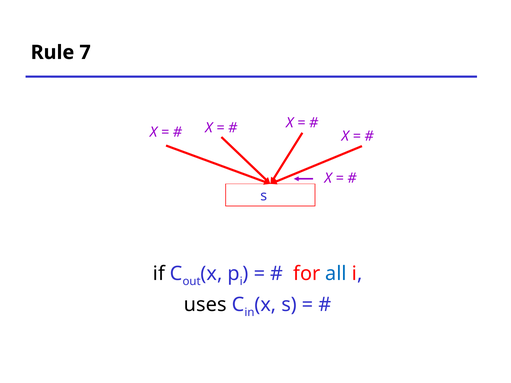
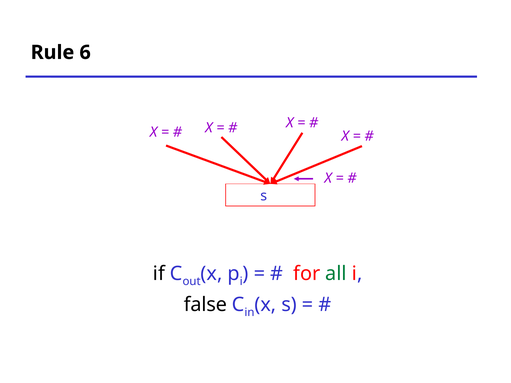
7: 7 -> 6
all colour: blue -> green
uses: uses -> false
